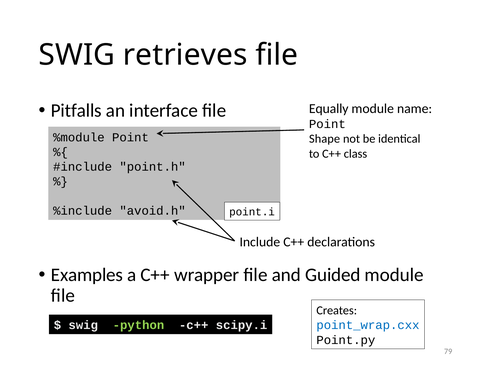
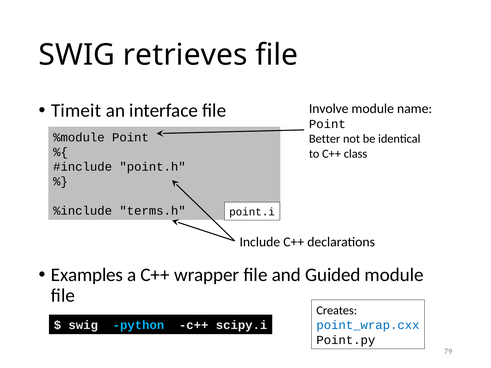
Pitfalls: Pitfalls -> Timeit
Equally: Equally -> Involve
Shape: Shape -> Better
avoid.h: avoid.h -> terms.h
python colour: light green -> light blue
